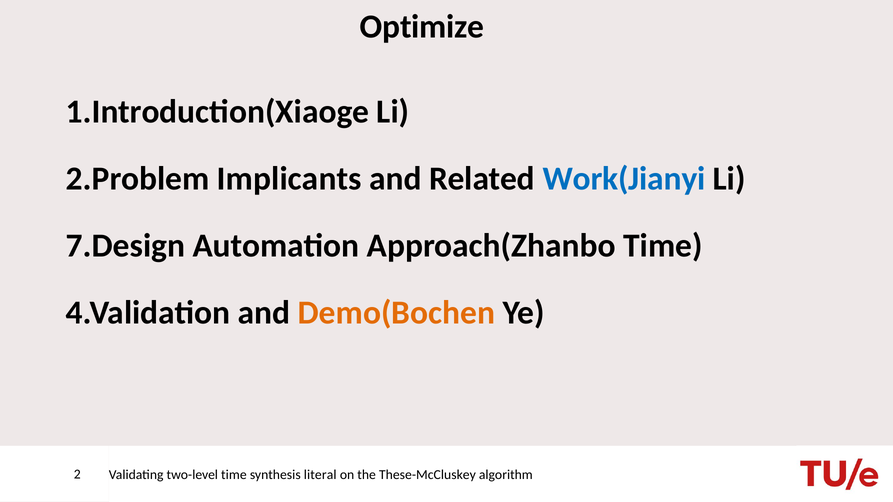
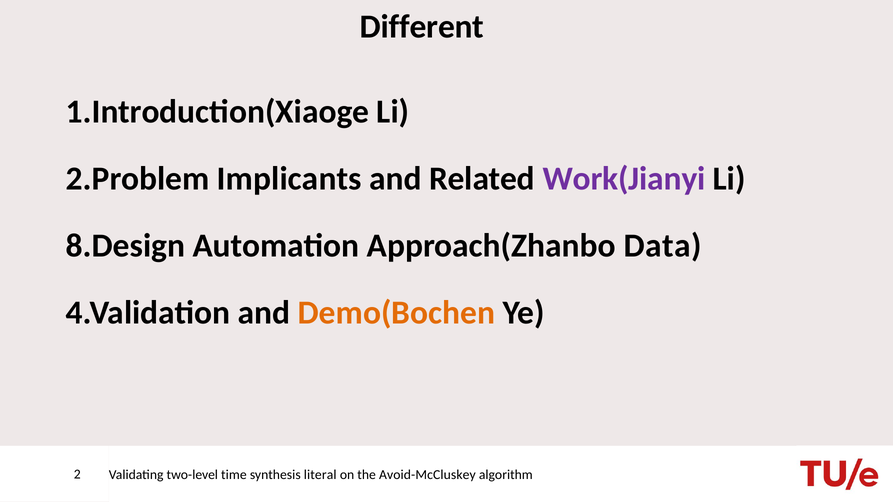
Optimize: Optimize -> Different
Work(Jianyi colour: blue -> purple
7.Design: 7.Design -> 8.Design
Approach(Zhanbo Time: Time -> Data
These-McCluskey: These-McCluskey -> Avoid-McCluskey
